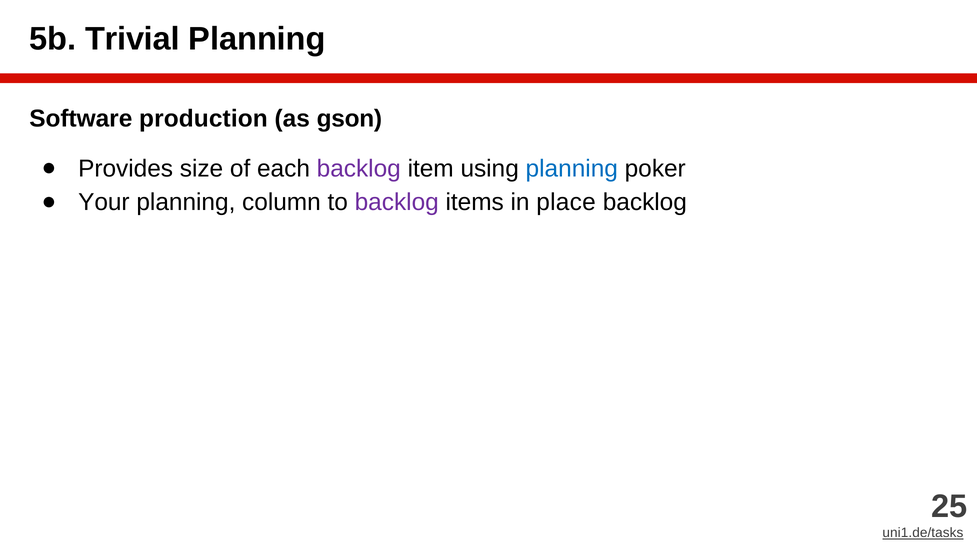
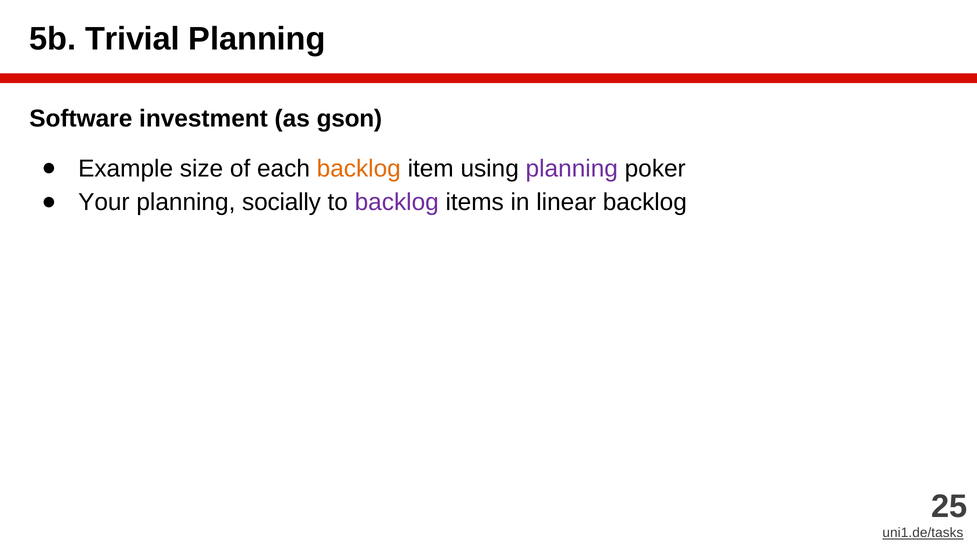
production: production -> investment
Provides: Provides -> Example
backlog at (359, 168) colour: purple -> orange
planning at (572, 168) colour: blue -> purple
column: column -> socially
place: place -> linear
